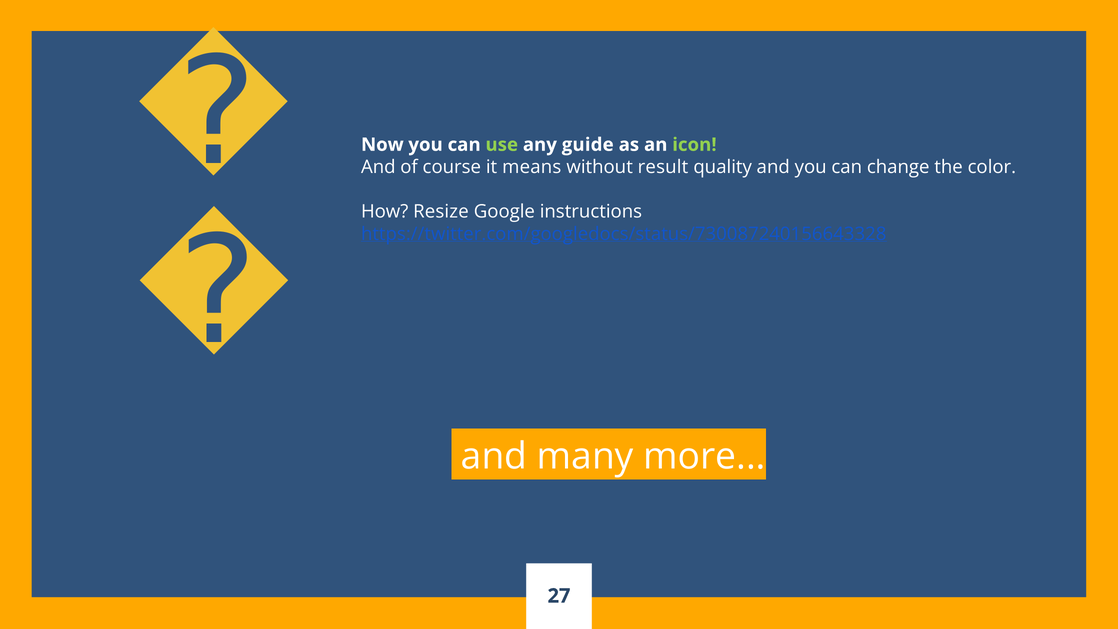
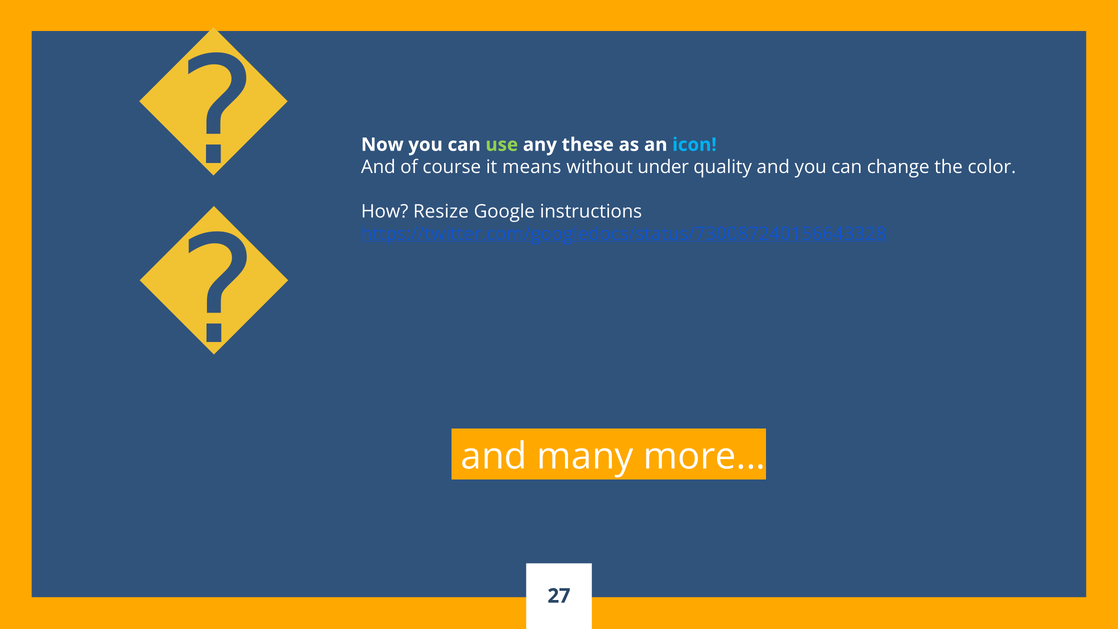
guide: guide -> these
icon colour: light green -> light blue
result: result -> under
